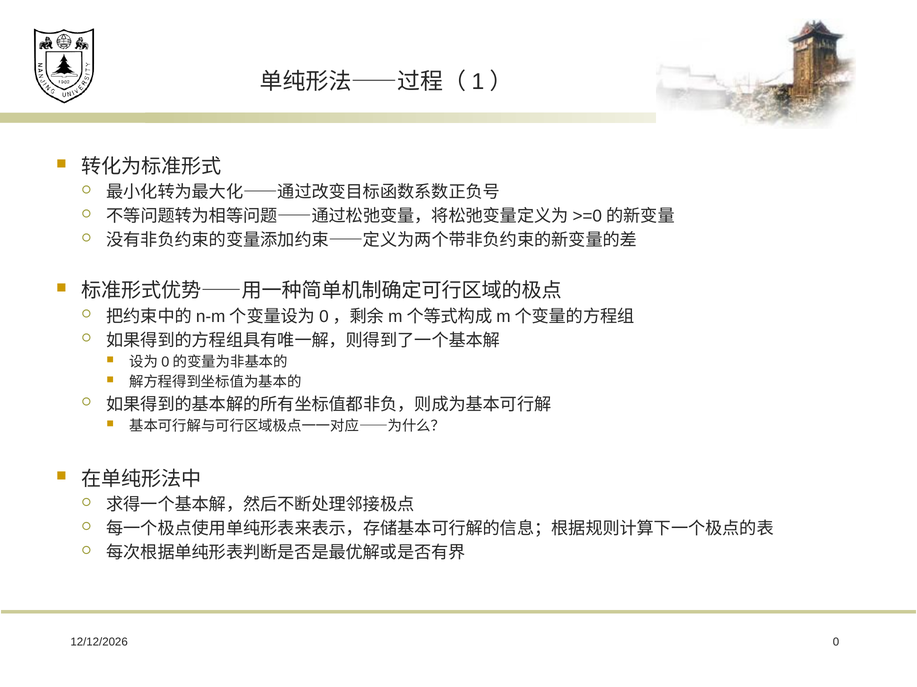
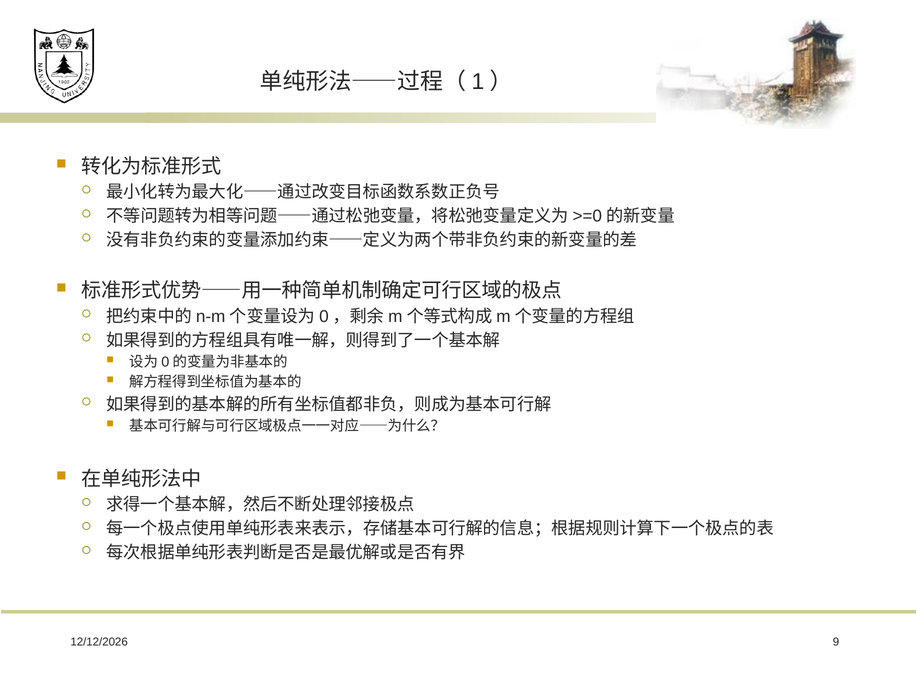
0: 0 -> 9
